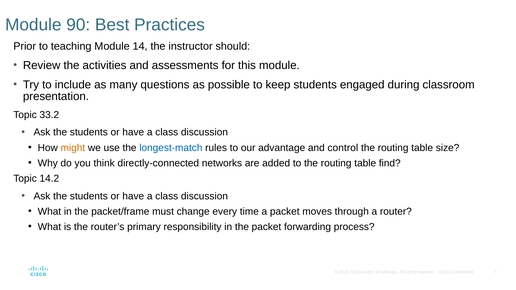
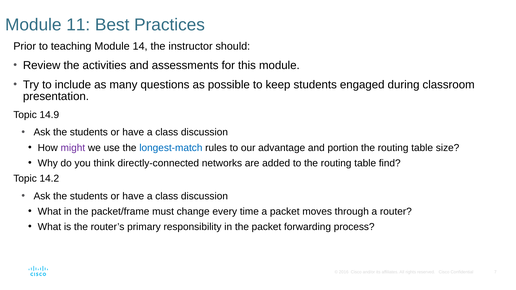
90: 90 -> 11
33.2: 33.2 -> 14.9
might colour: orange -> purple
control: control -> portion
